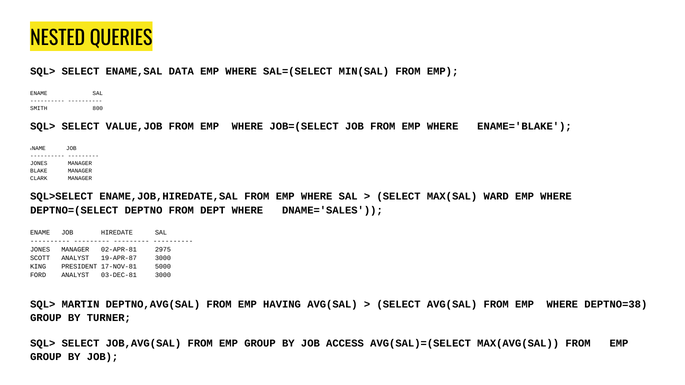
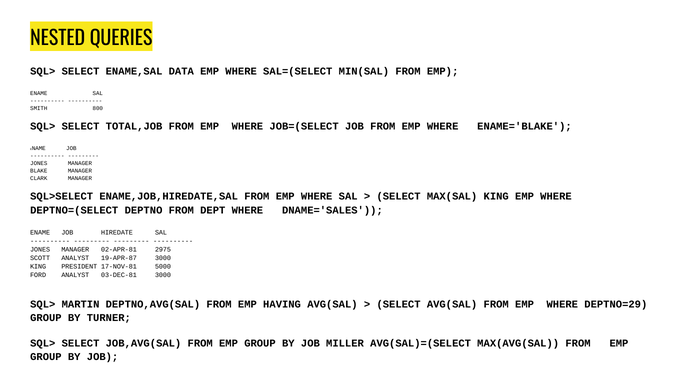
VALUE,JOB: VALUE,JOB -> TOTAL,JOB
MAX(SAL WARD: WARD -> KING
DEPTNO=38: DEPTNO=38 -> DEPTNO=29
ACCESS: ACCESS -> MILLER
